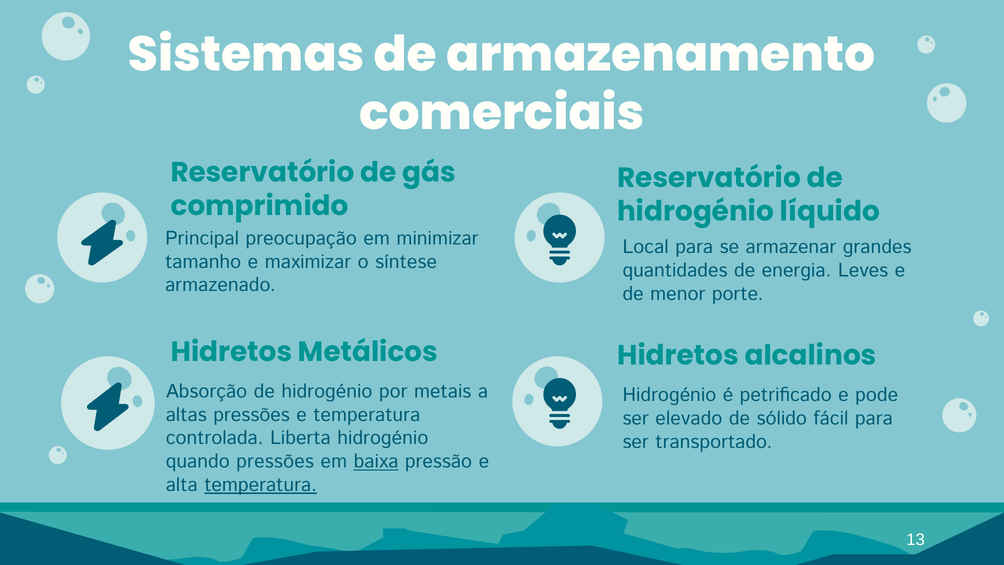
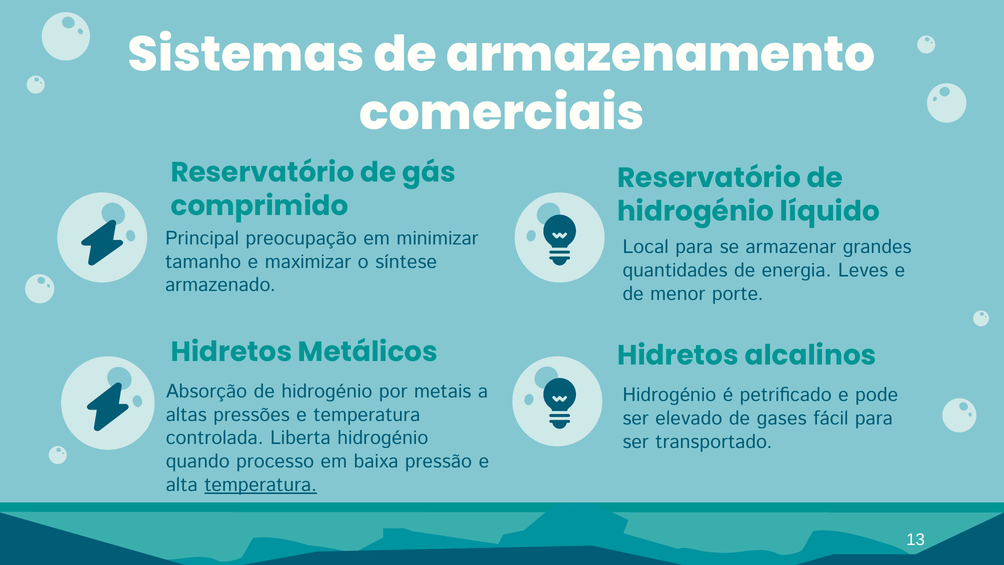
sólido: sólido -> gases
quando pressões: pressões -> processo
baixa underline: present -> none
